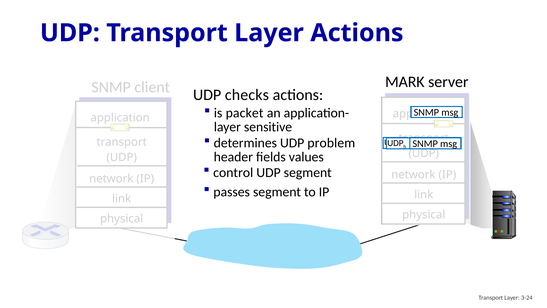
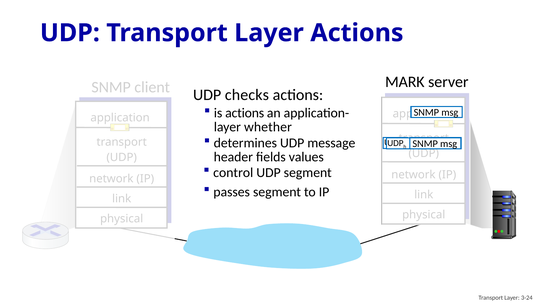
is packet: packet -> actions
sensitive: sensitive -> whether
problem: problem -> message
